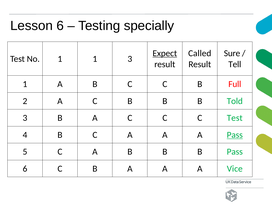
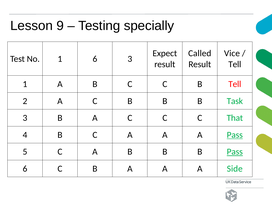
Lesson 6: 6 -> 9
Expect underline: present -> none
Sure: Sure -> Vice
1 1: 1 -> 6
B Full: Full -> Tell
Told: Told -> Task
C Test: Test -> That
Pass at (235, 152) underline: none -> present
Vice: Vice -> Side
